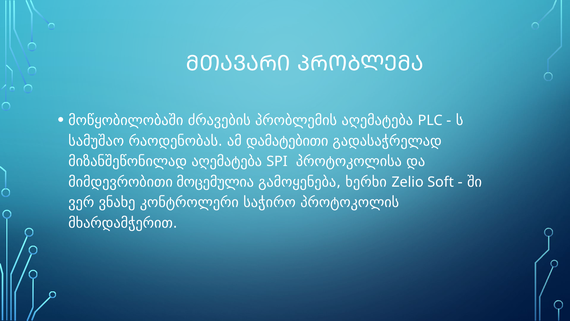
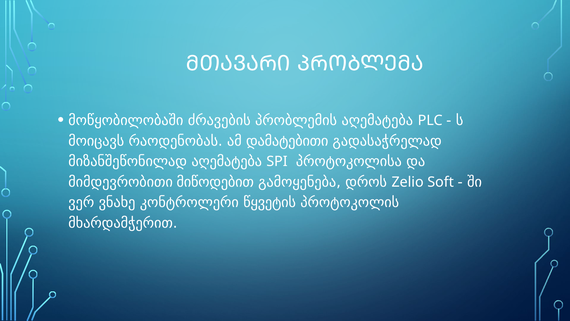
სამუშაო: სამუშაო -> მოიცავს
მოცემულია: მოცემულია -> მიწოდებით
ხერხი: ხერხი -> დროს
საჭირო: საჭირო -> წყვეტის
